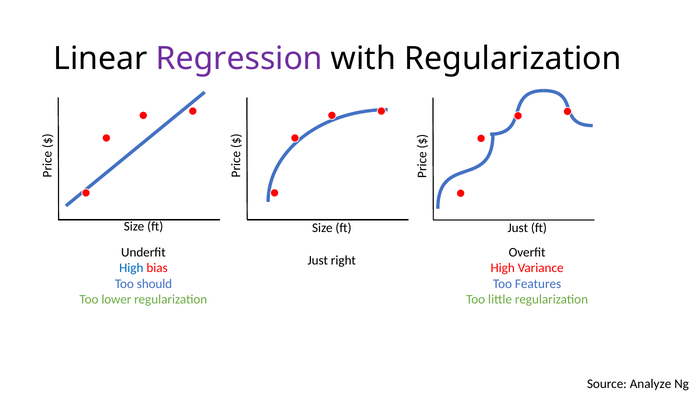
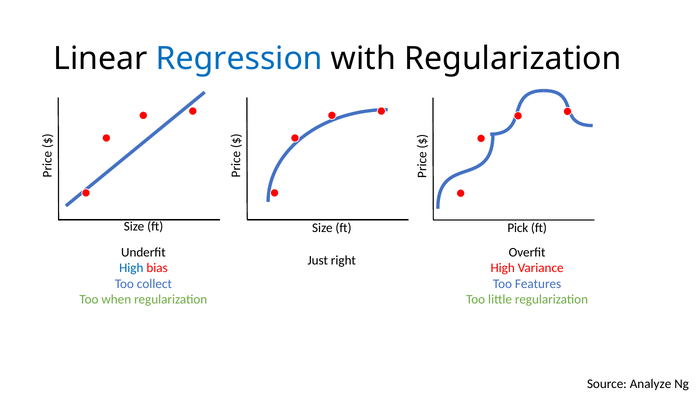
Regression colour: purple -> blue
Just at (518, 228): Just -> Pick
should: should -> collect
lower: lower -> when
